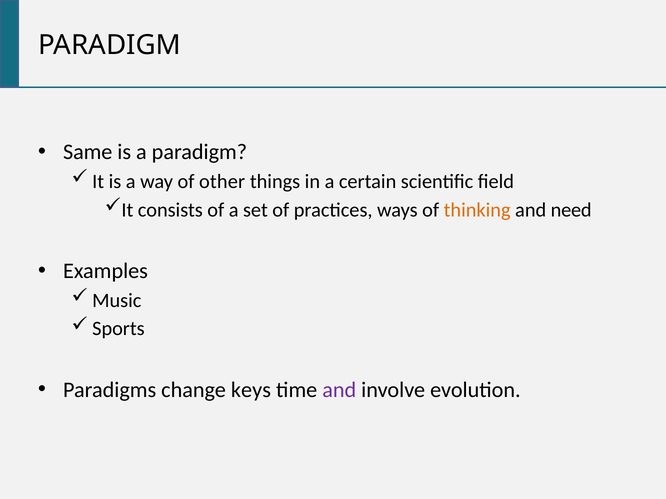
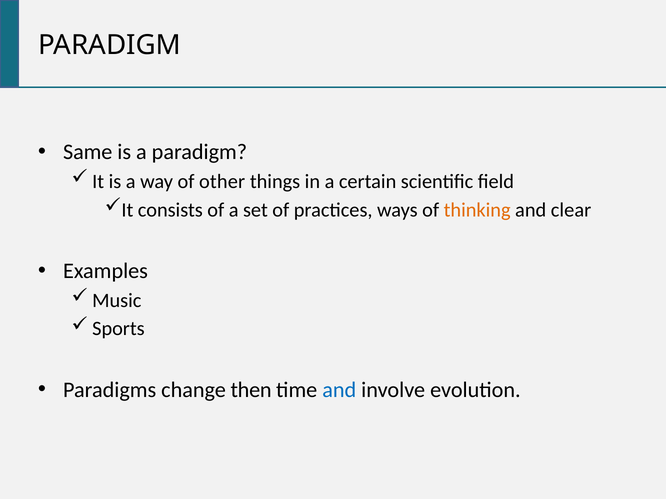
need: need -> clear
keys: keys -> then
and at (339, 390) colour: purple -> blue
